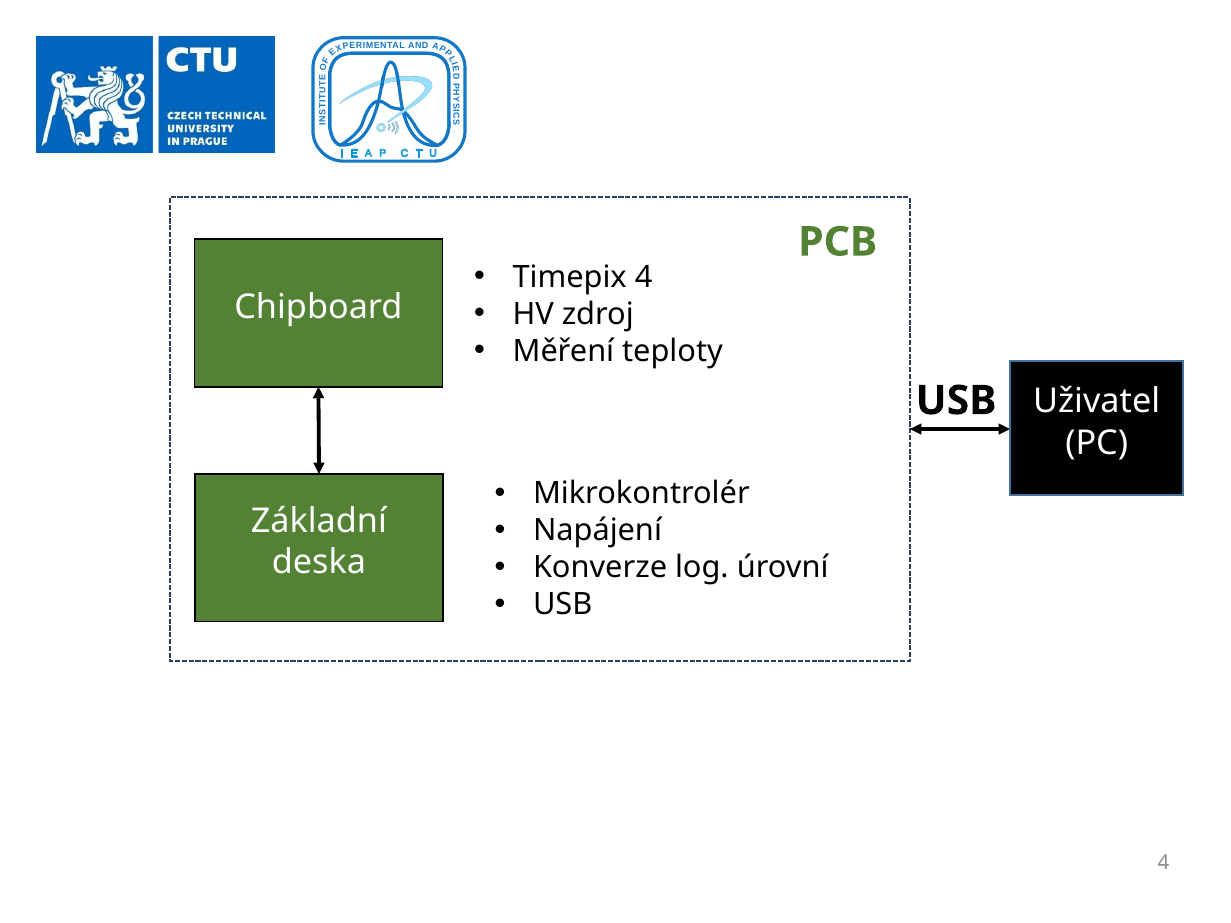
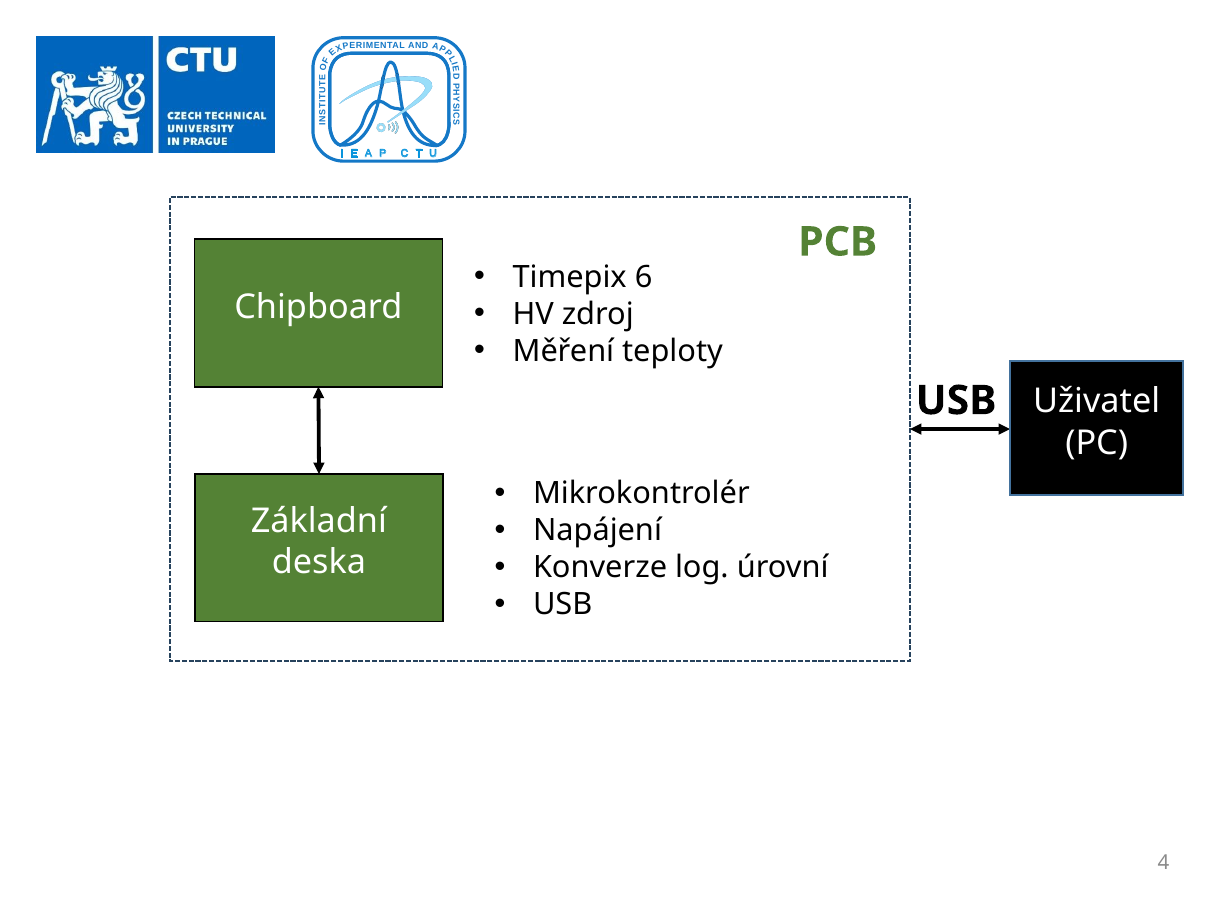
Timepix 4: 4 -> 6
